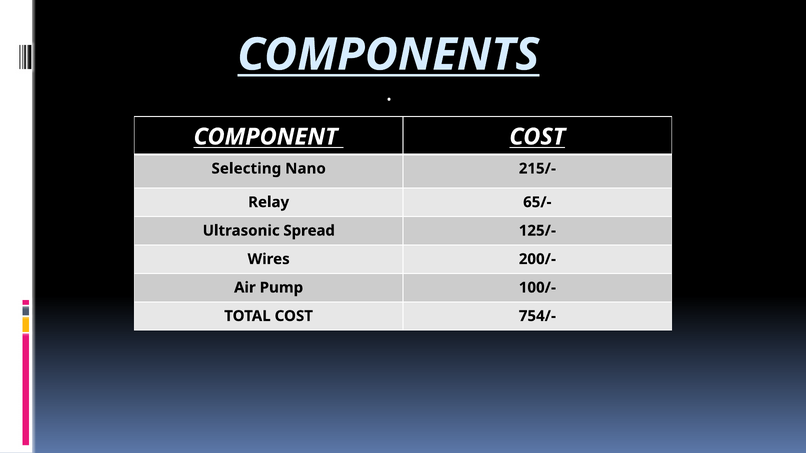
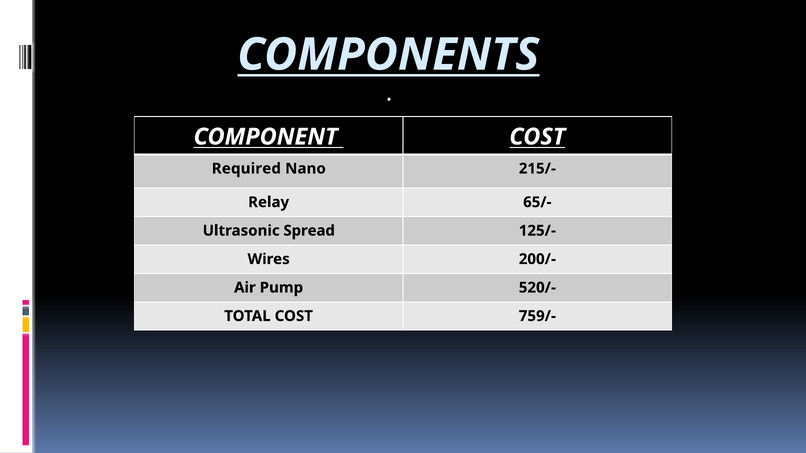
Selecting: Selecting -> Required
100/-: 100/- -> 520/-
754/-: 754/- -> 759/-
